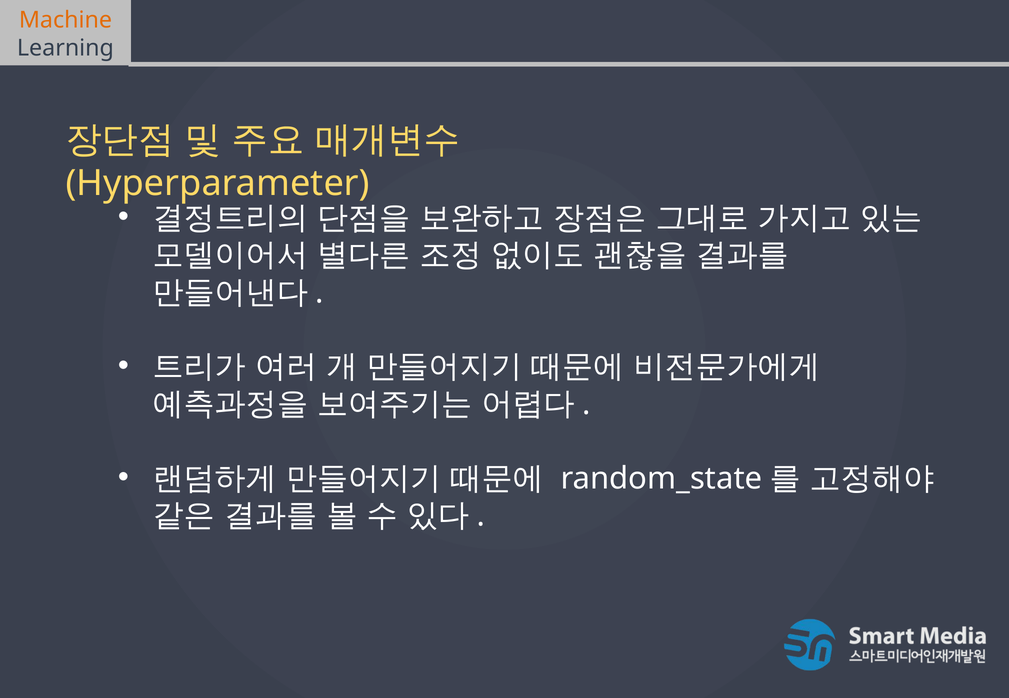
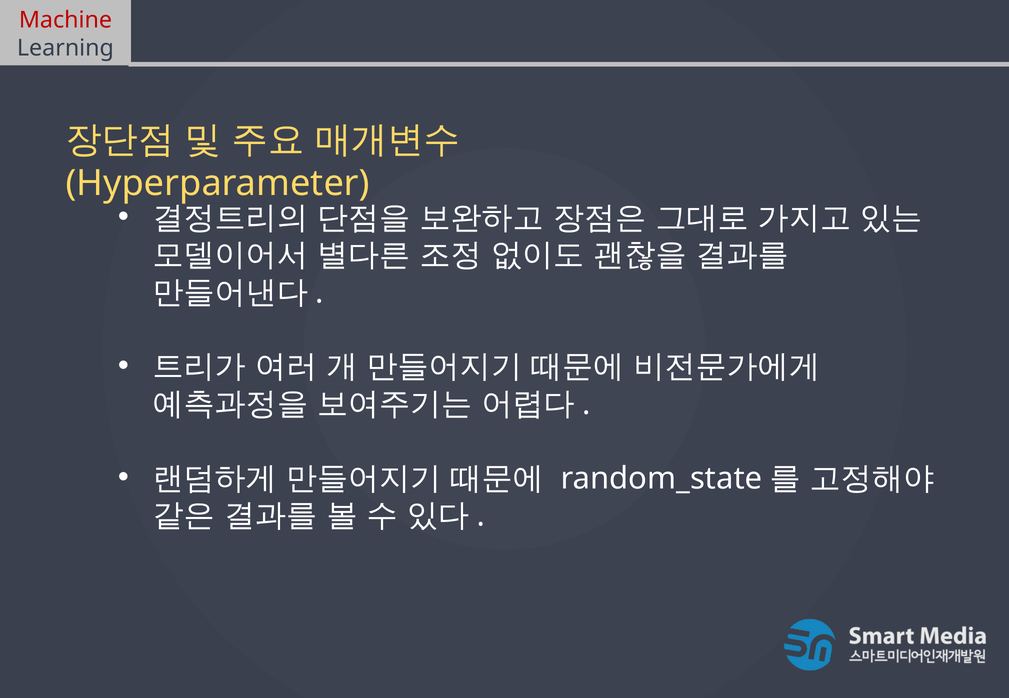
Machine colour: orange -> red
